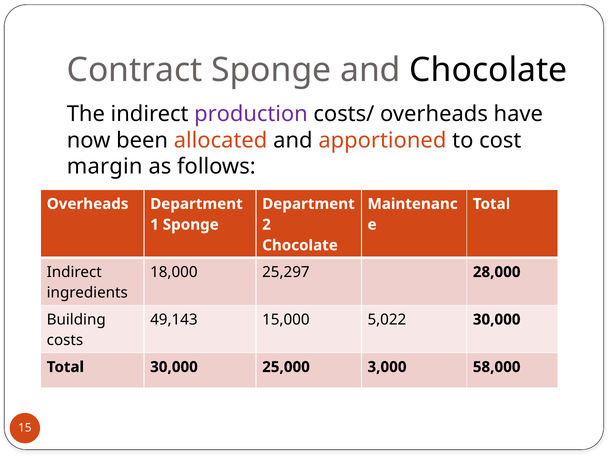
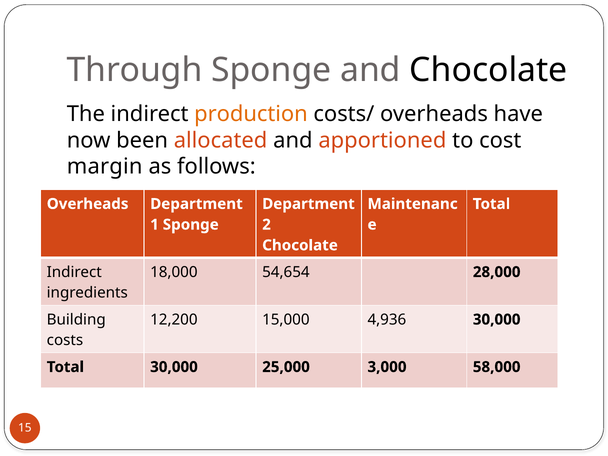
Contract: Contract -> Through
production colour: purple -> orange
25,297: 25,297 -> 54,654
49,143: 49,143 -> 12,200
5,022: 5,022 -> 4,936
